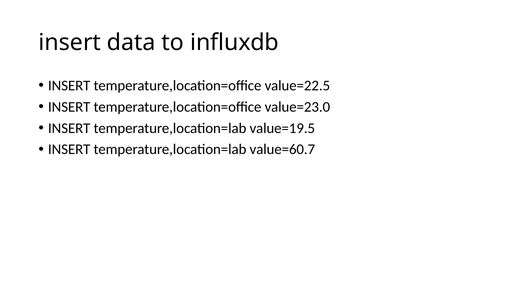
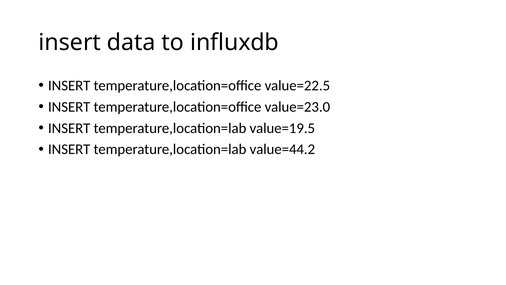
value=60.7: value=60.7 -> value=44.2
